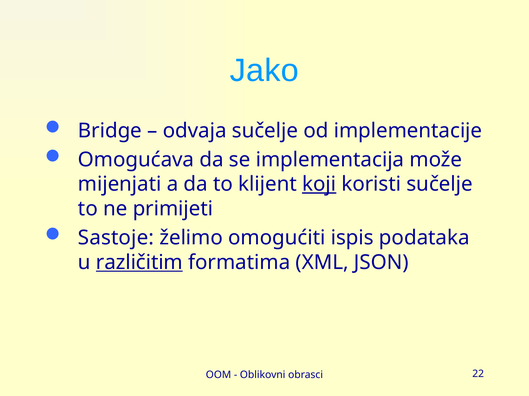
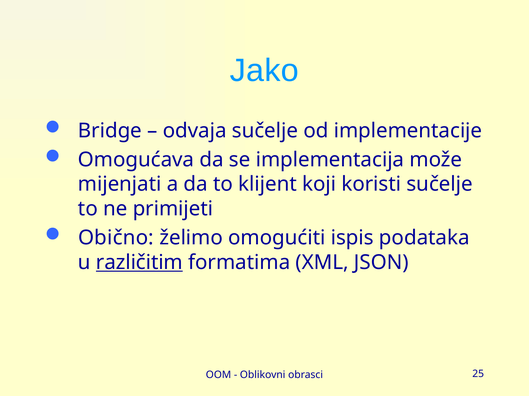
koji underline: present -> none
Sastoje: Sastoje -> Obično
22: 22 -> 25
